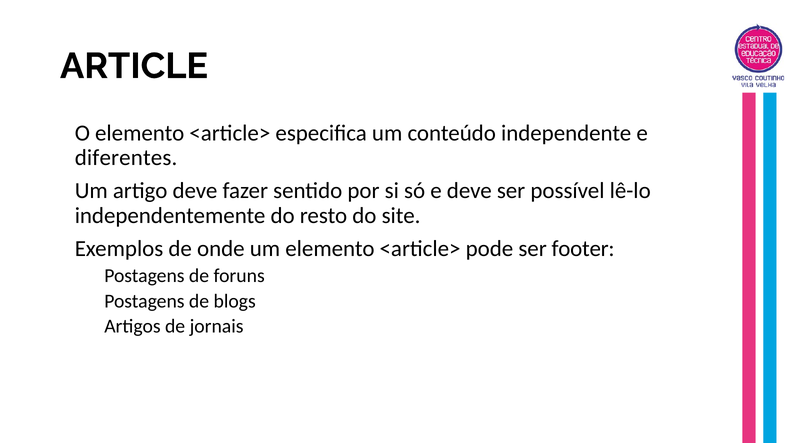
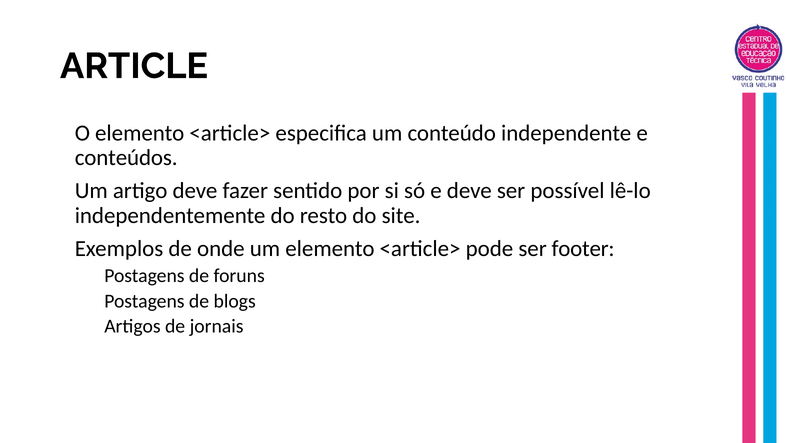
diferentes: diferentes -> conteúdos
